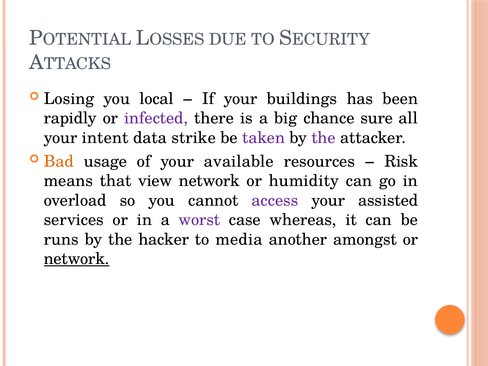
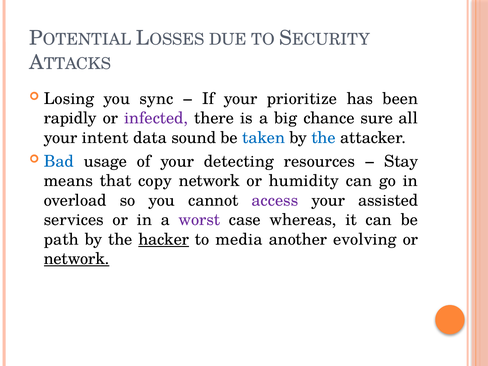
local: local -> sync
buildings: buildings -> prioritize
strike: strike -> sound
taken colour: purple -> blue
the at (324, 138) colour: purple -> blue
Bad colour: orange -> blue
available: available -> detecting
Risk: Risk -> Stay
view: view -> copy
runs: runs -> path
hacker underline: none -> present
amongst: amongst -> evolving
